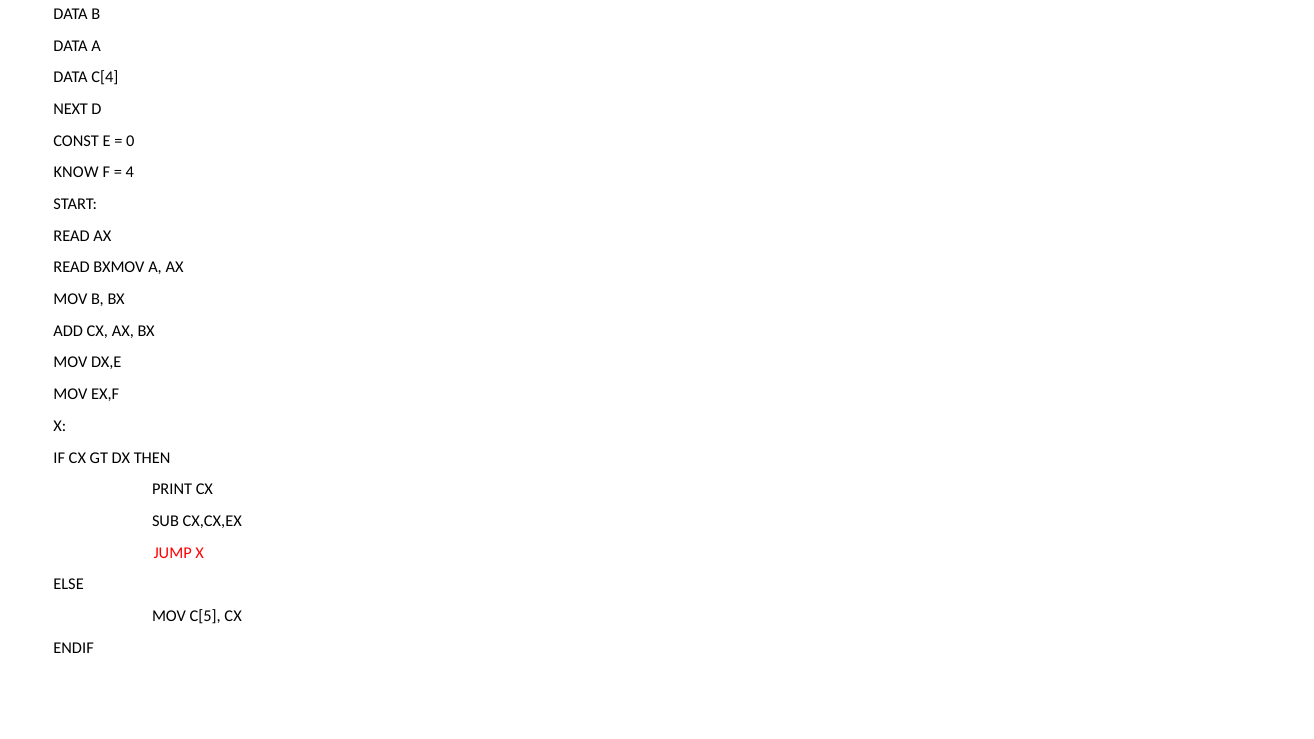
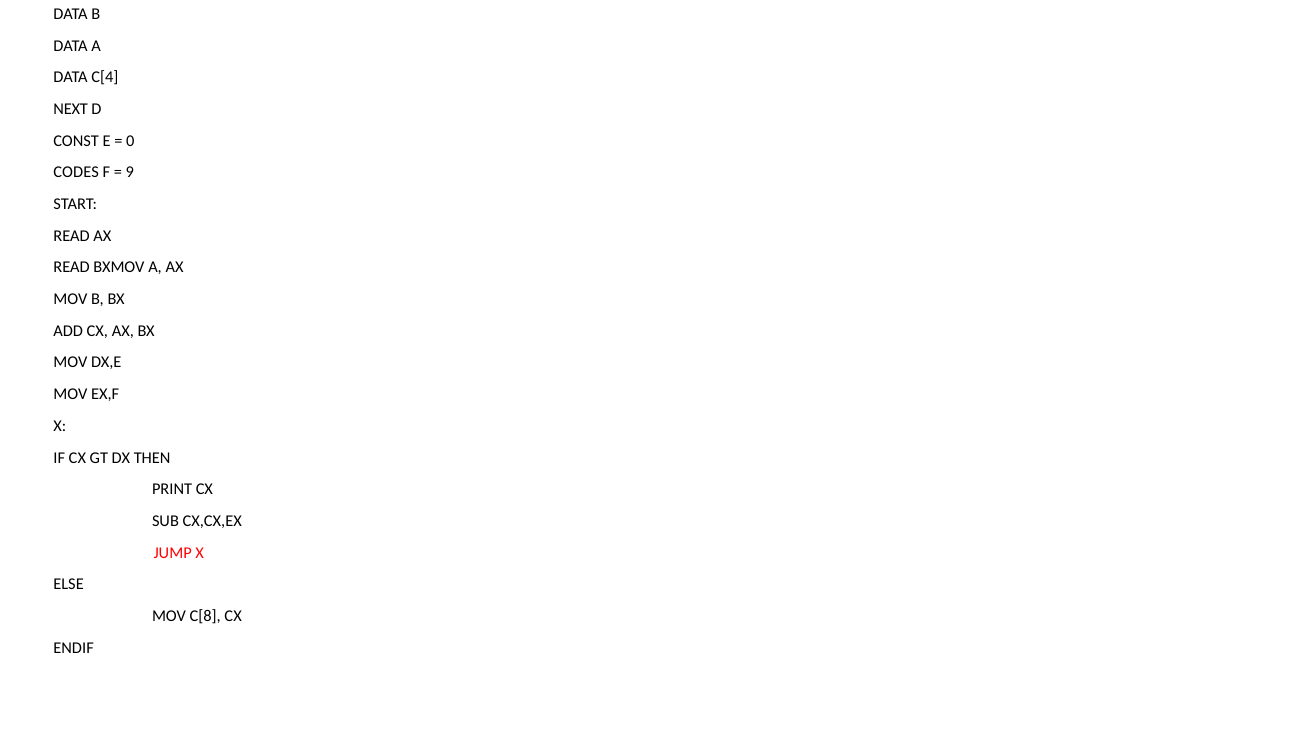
KNOW: KNOW -> CODES
4: 4 -> 9
C[5: C[5 -> C[8
